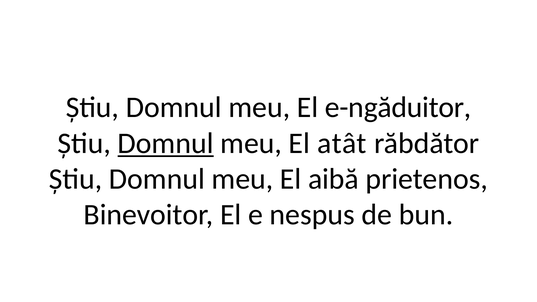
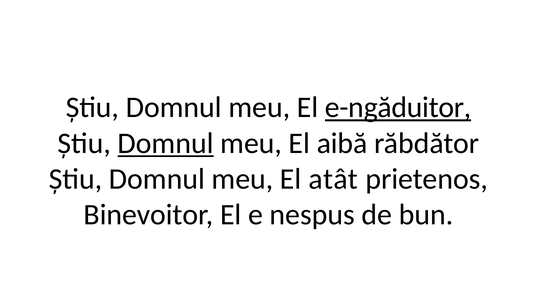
e-ngăduitor underline: none -> present
atât: atât -> aibă
aibă: aibă -> atât
